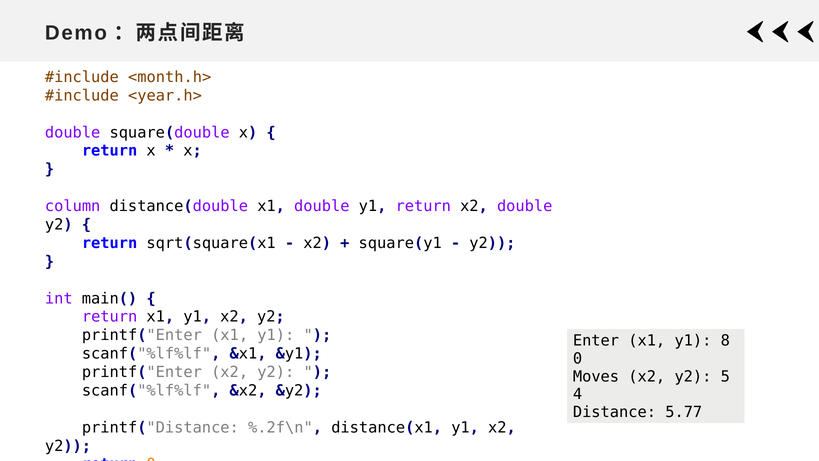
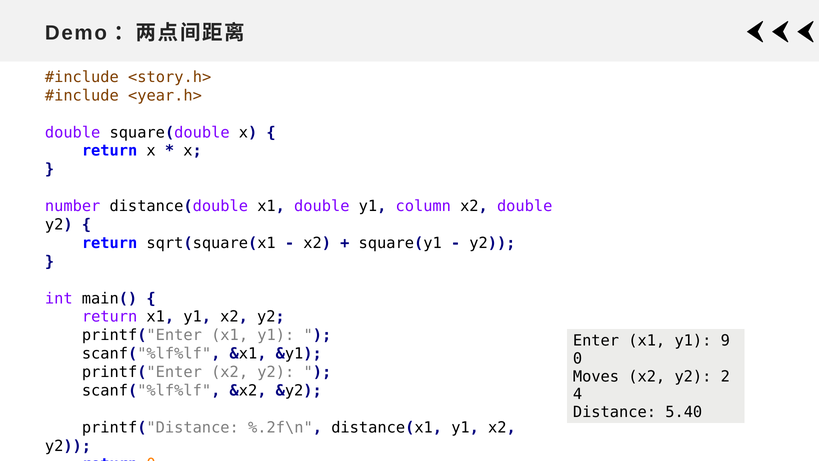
<month.h>: <month.h> -> <story.h>
column: column -> number
y1 return: return -> column
8: 8 -> 9
5: 5 -> 2
5.77: 5.77 -> 5.40
